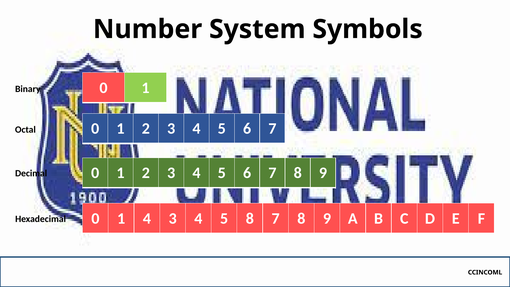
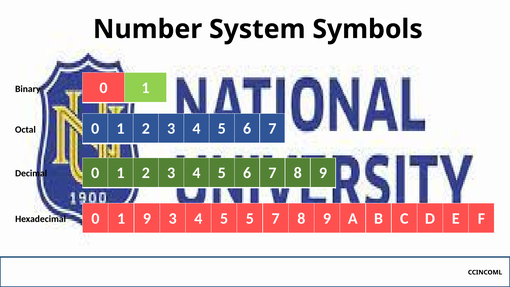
1 4: 4 -> 9
5 8: 8 -> 5
